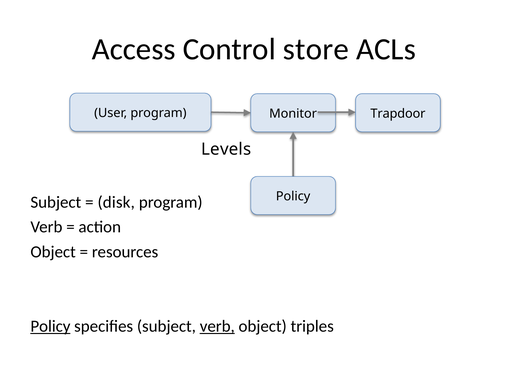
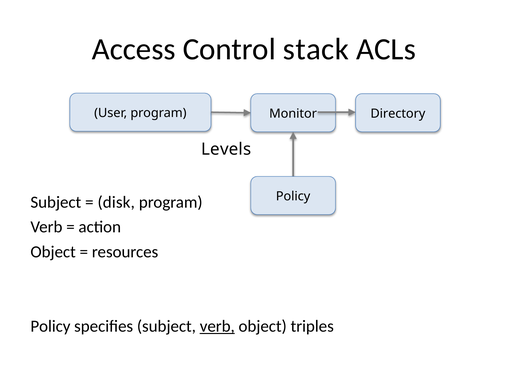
store: store -> stack
Trapdoor: Trapdoor -> Directory
Policy at (50, 326) underline: present -> none
